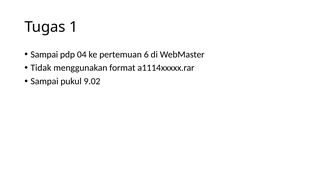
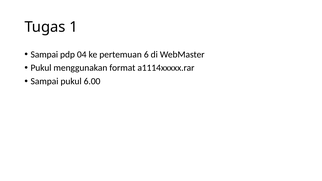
Tidak at (41, 68): Tidak -> Pukul
9.02: 9.02 -> 6.00
